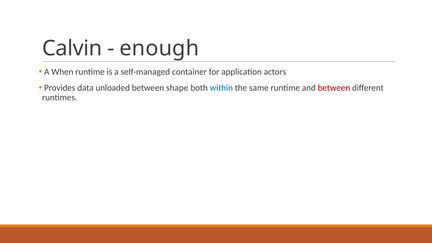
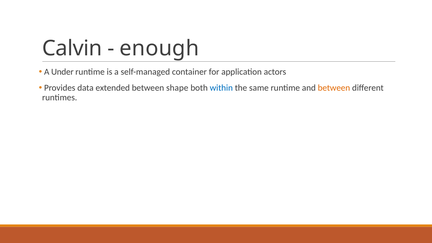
When: When -> Under
unloaded: unloaded -> extended
between at (334, 88) colour: red -> orange
